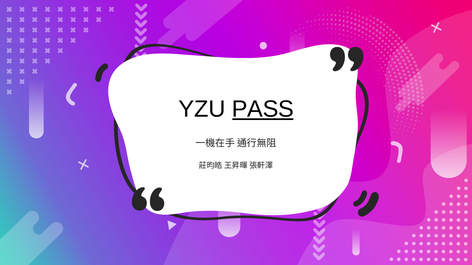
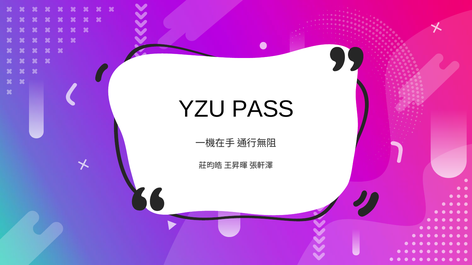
PASS underline: present -> none
